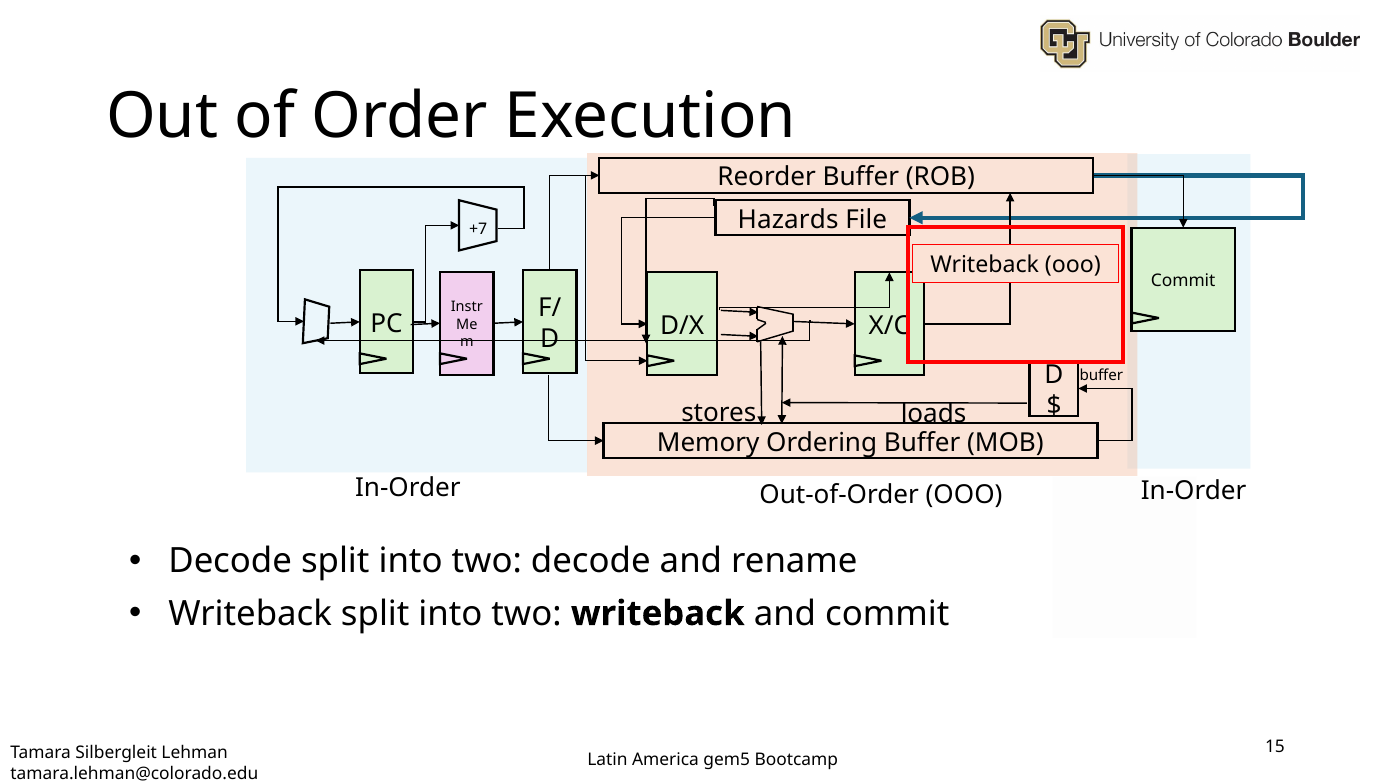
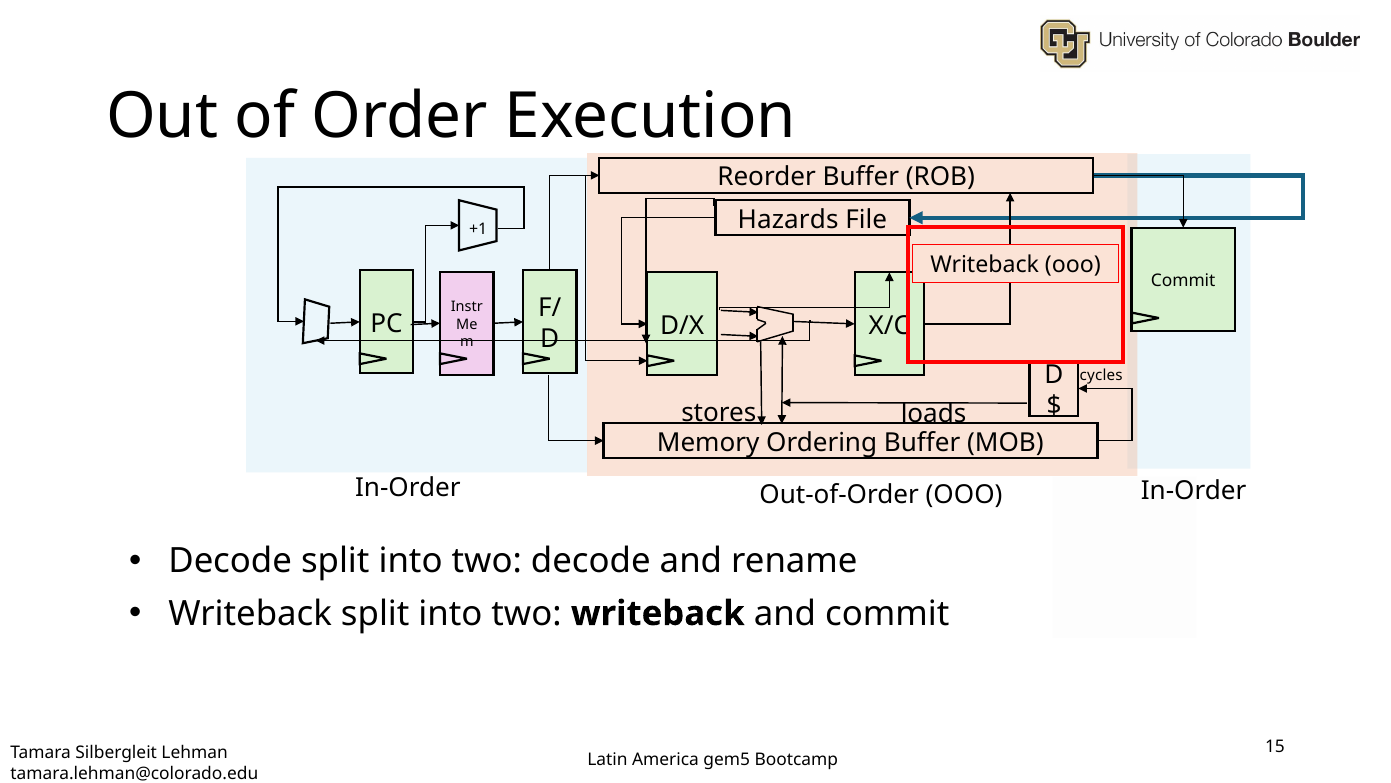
+7: +7 -> +1
buffer at (1101, 375): buffer -> cycles
